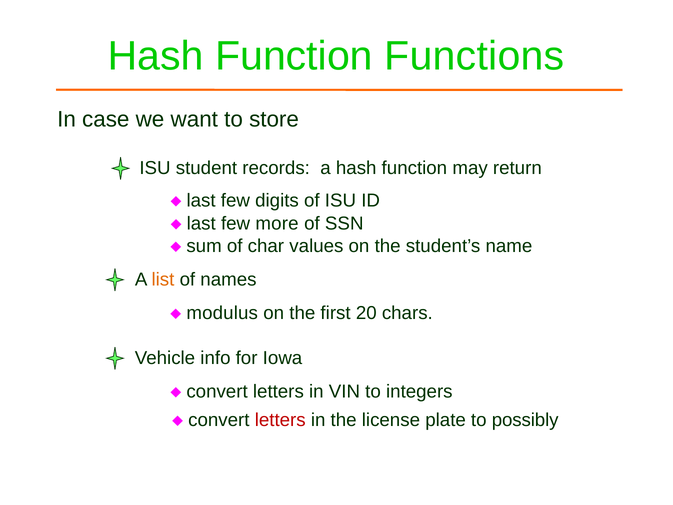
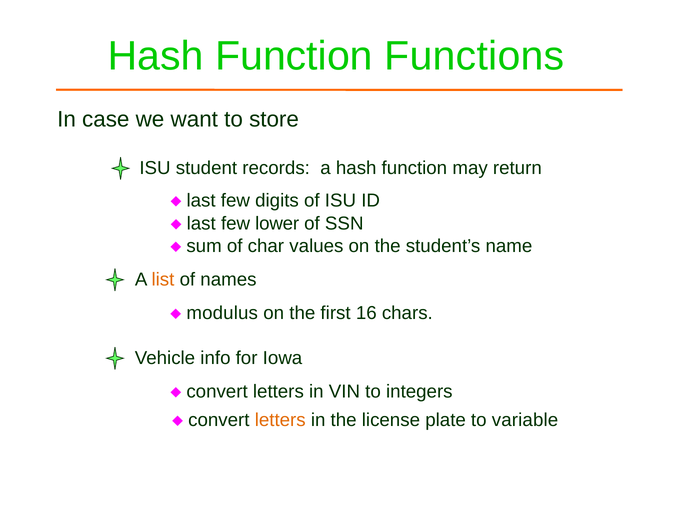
more: more -> lower
20: 20 -> 16
letters at (280, 420) colour: red -> orange
possibly: possibly -> variable
